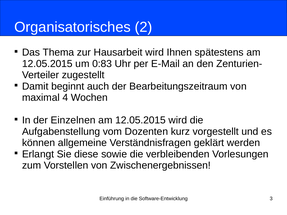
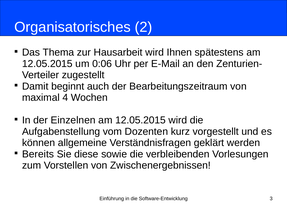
0:83: 0:83 -> 0:06
Erlangt: Erlangt -> Bereits
